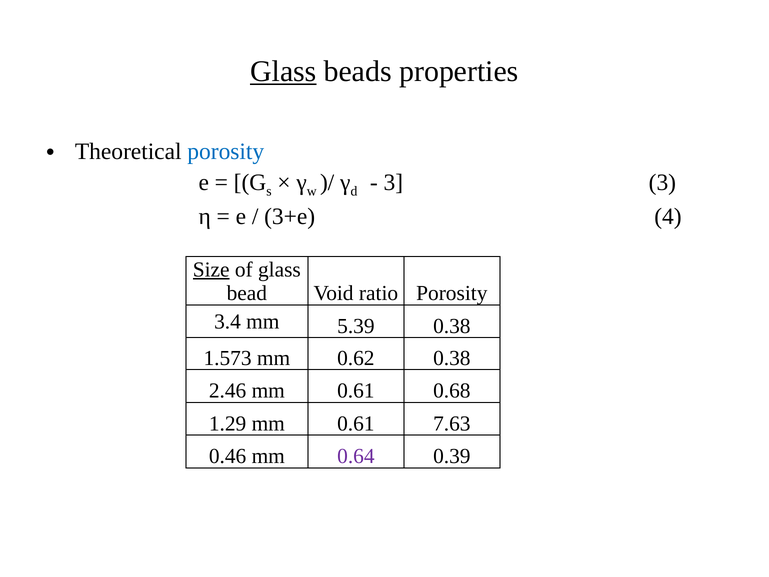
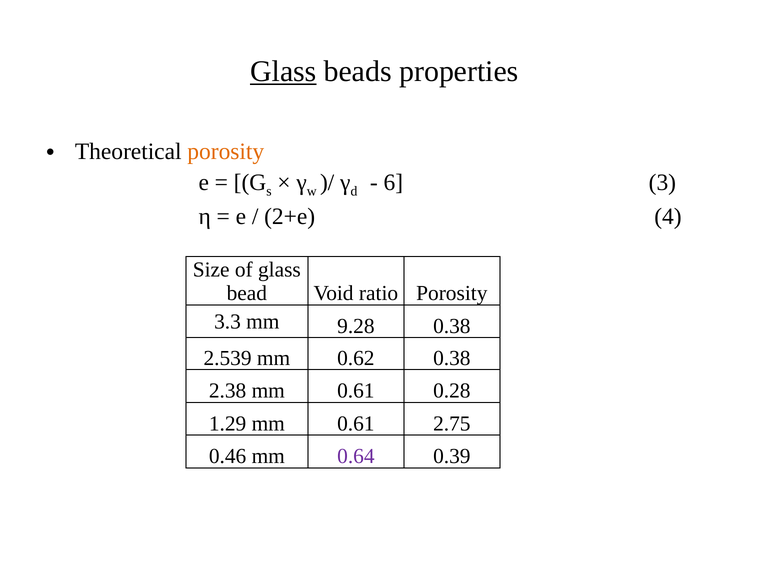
porosity at (226, 152) colour: blue -> orange
3 at (393, 182): 3 -> 6
3+e: 3+e -> 2+e
Size underline: present -> none
3.4: 3.4 -> 3.3
5.39: 5.39 -> 9.28
1.573: 1.573 -> 2.539
2.46: 2.46 -> 2.38
0.68: 0.68 -> 0.28
7.63: 7.63 -> 2.75
